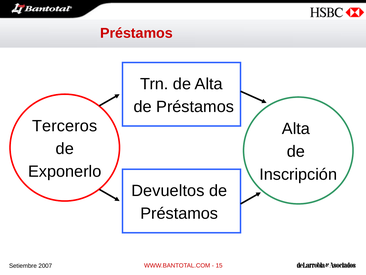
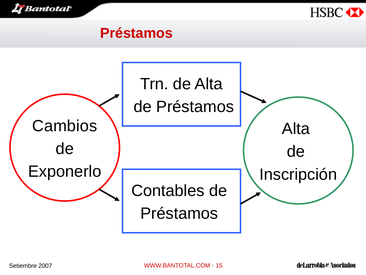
Terceros: Terceros -> Cambios
Devueltos: Devueltos -> Contables
